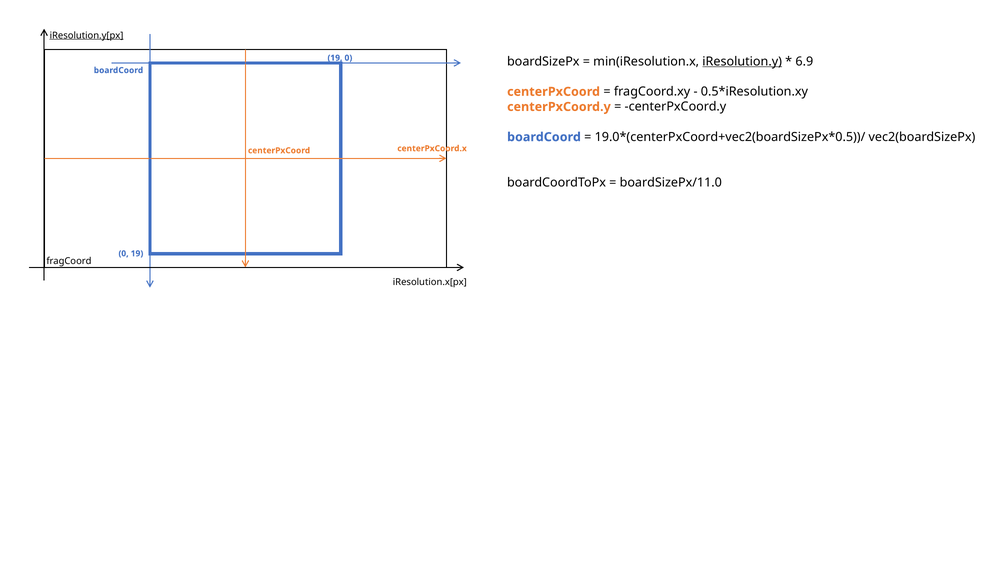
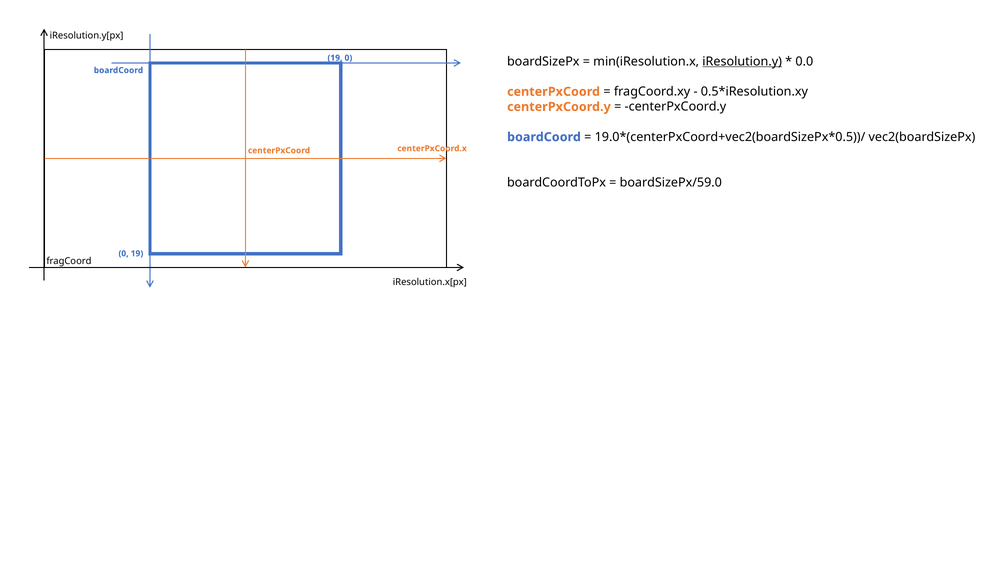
iResolution.y[px underline: present -> none
6.9: 6.9 -> 0.0
boardSizePx/11.0: boardSizePx/11.0 -> boardSizePx/59.0
